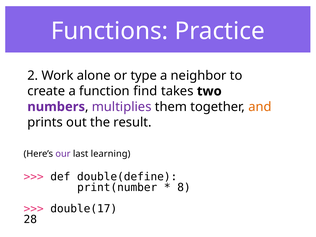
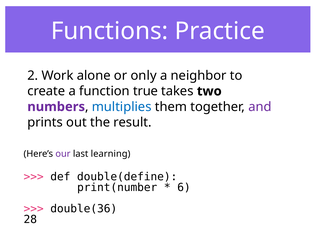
type: type -> only
find: find -> true
multiplies colour: purple -> blue
and colour: orange -> purple
8: 8 -> 6
double(17: double(17 -> double(36
